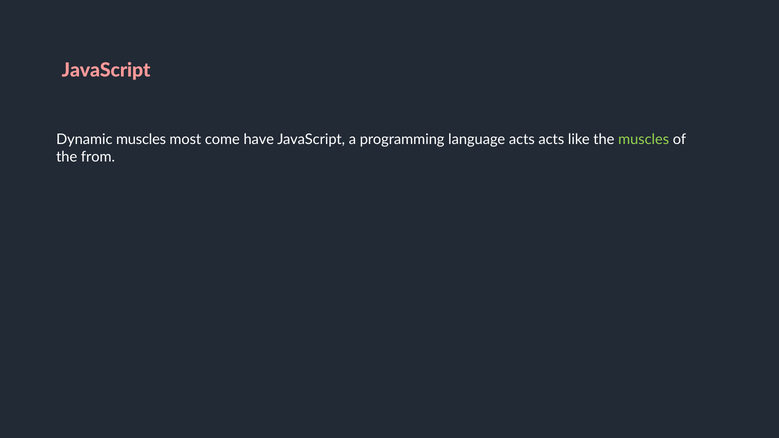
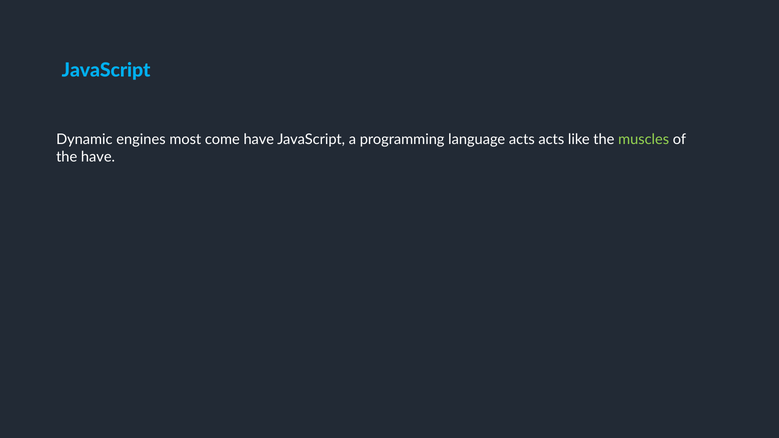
JavaScript at (106, 71) colour: pink -> light blue
Dynamic muscles: muscles -> engines
the from: from -> have
